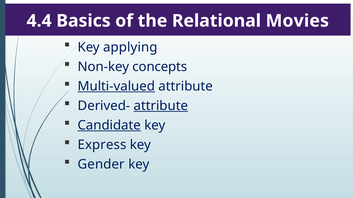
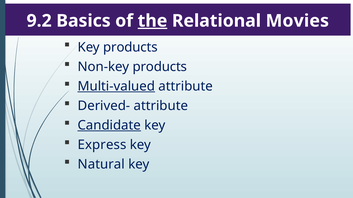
4.4: 4.4 -> 9.2
the underline: none -> present
Key applying: applying -> products
Non-key concepts: concepts -> products
attribute at (161, 106) underline: present -> none
Gender: Gender -> Natural
